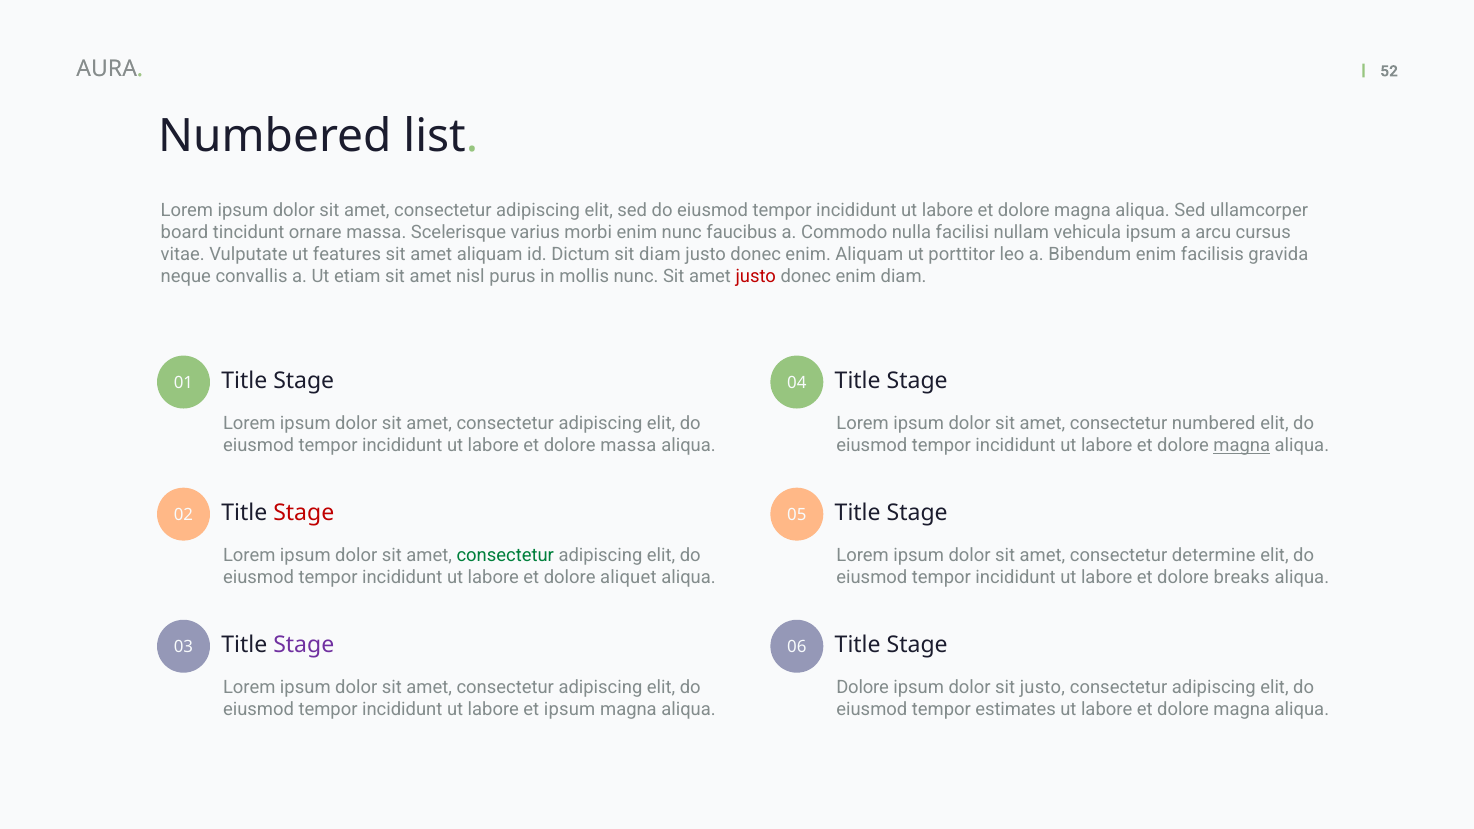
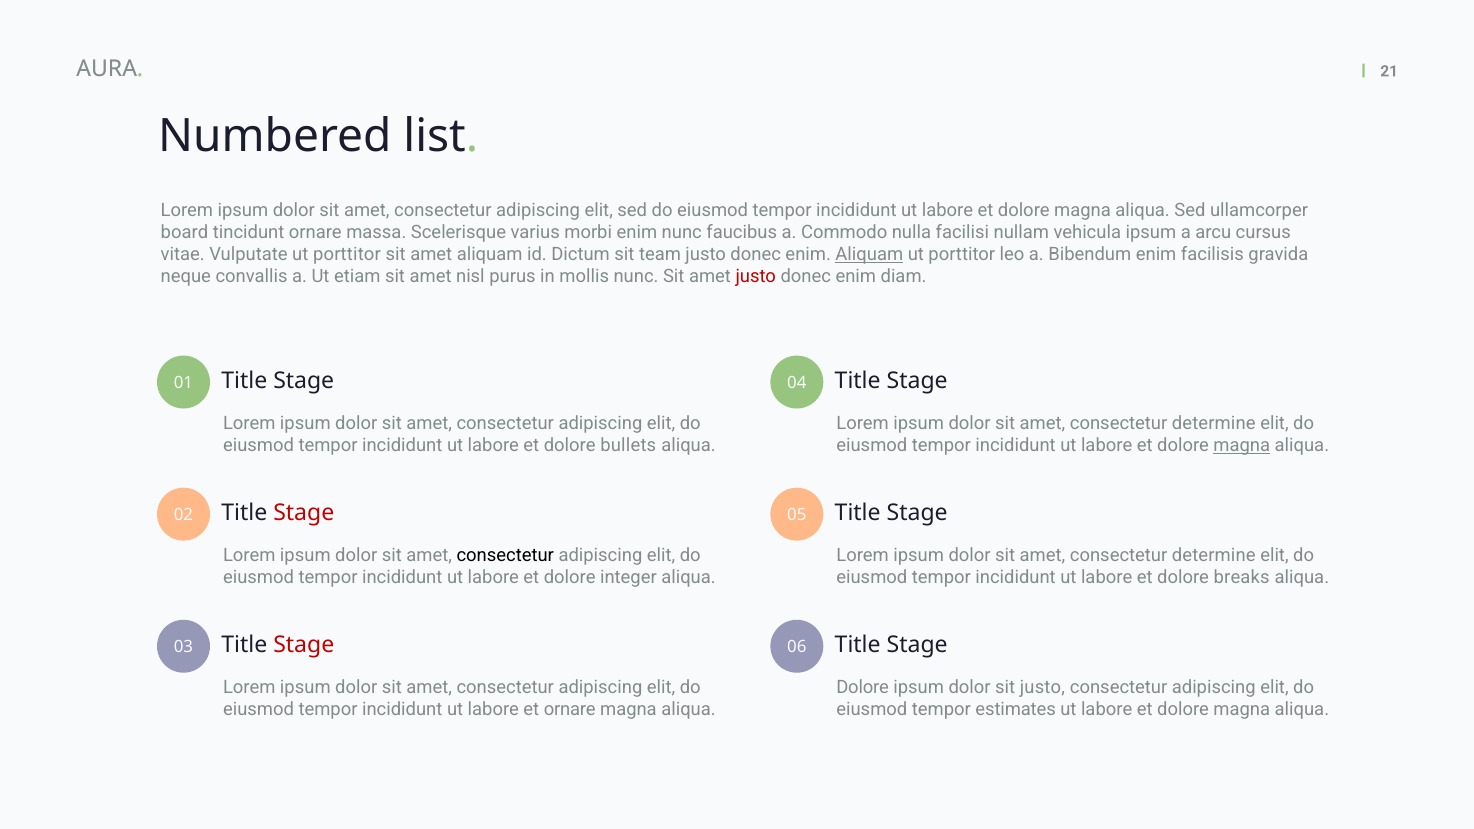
52: 52 -> 21
Vulputate ut features: features -> porttitor
sit diam: diam -> team
Aliquam at (869, 255) underline: none -> present
numbered at (1214, 423): numbered -> determine
dolore massa: massa -> bullets
consectetur at (505, 555) colour: green -> black
aliquet: aliquet -> integer
Stage at (304, 645) colour: purple -> red
et ipsum: ipsum -> ornare
